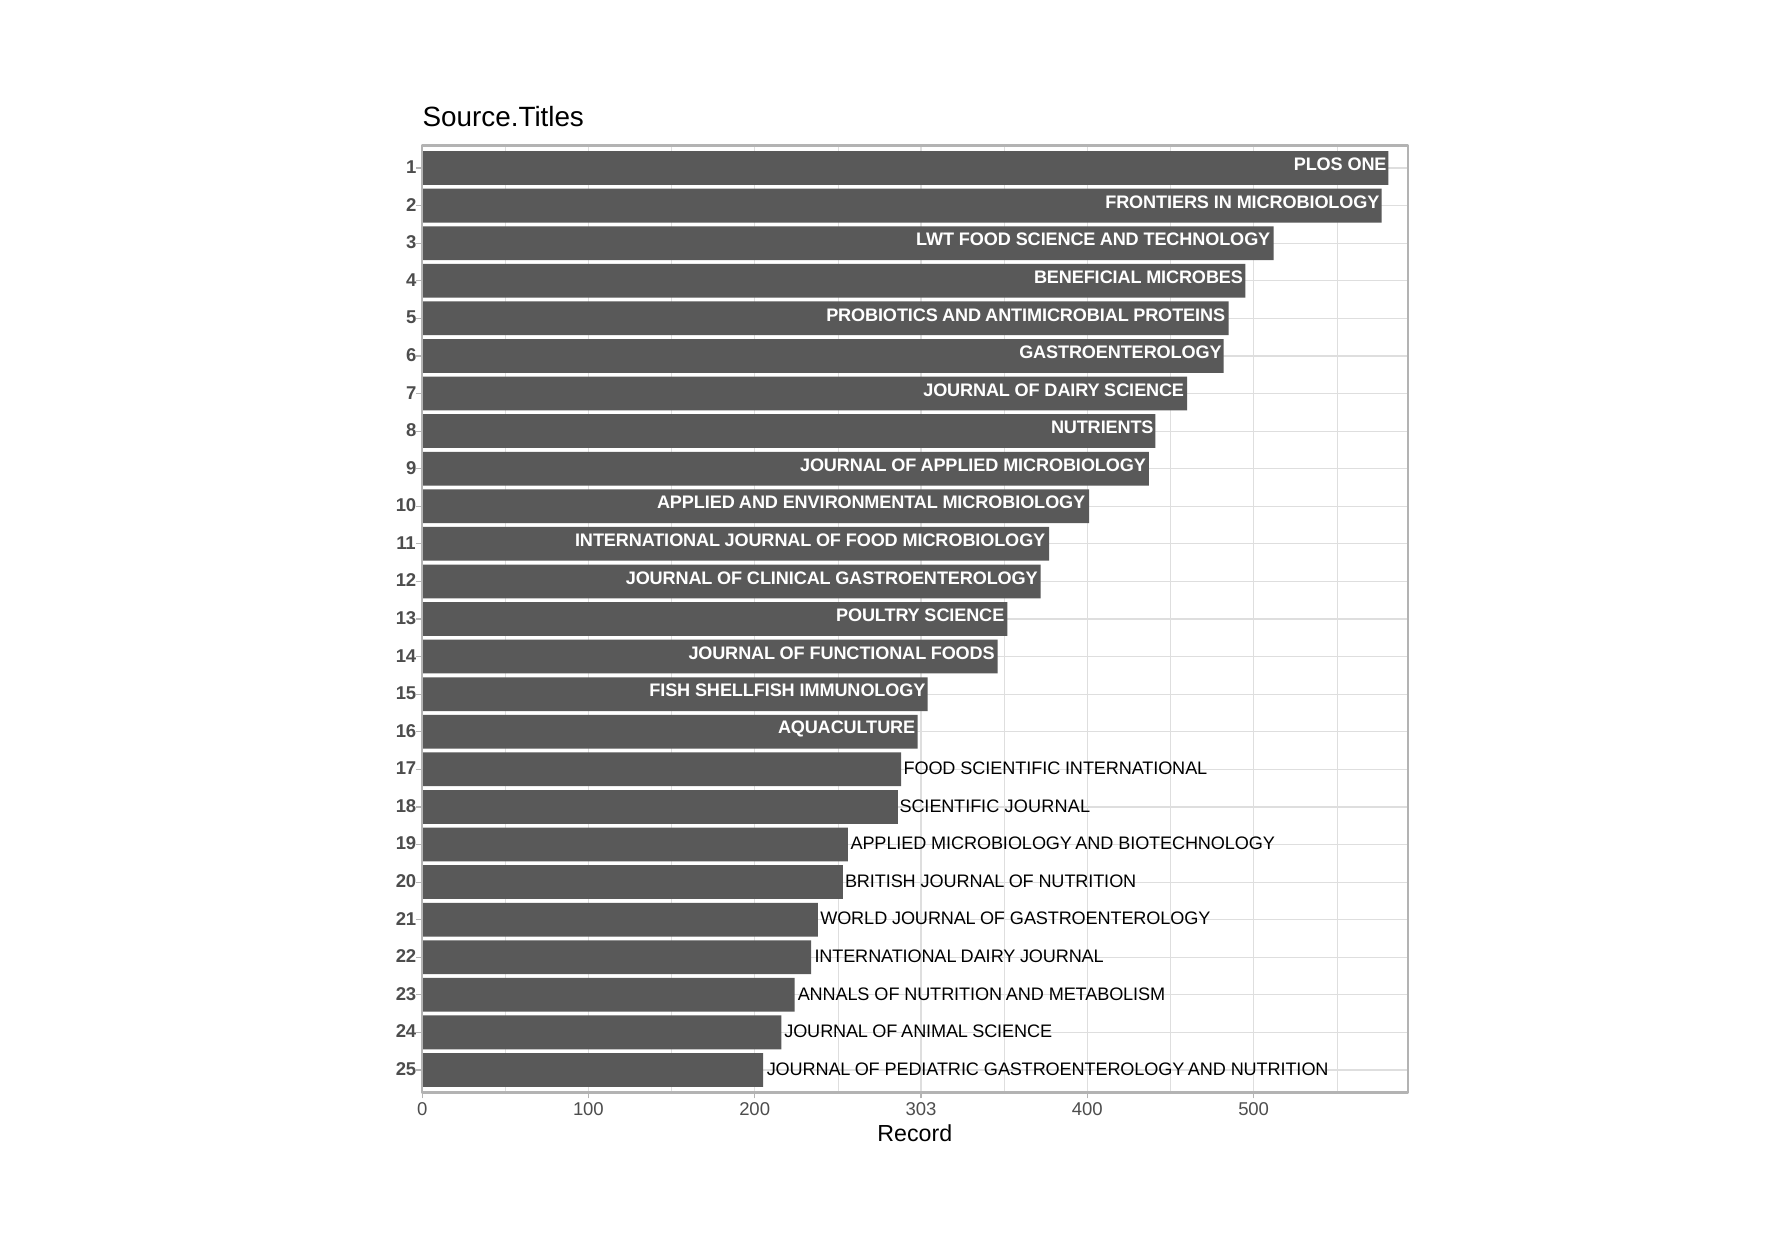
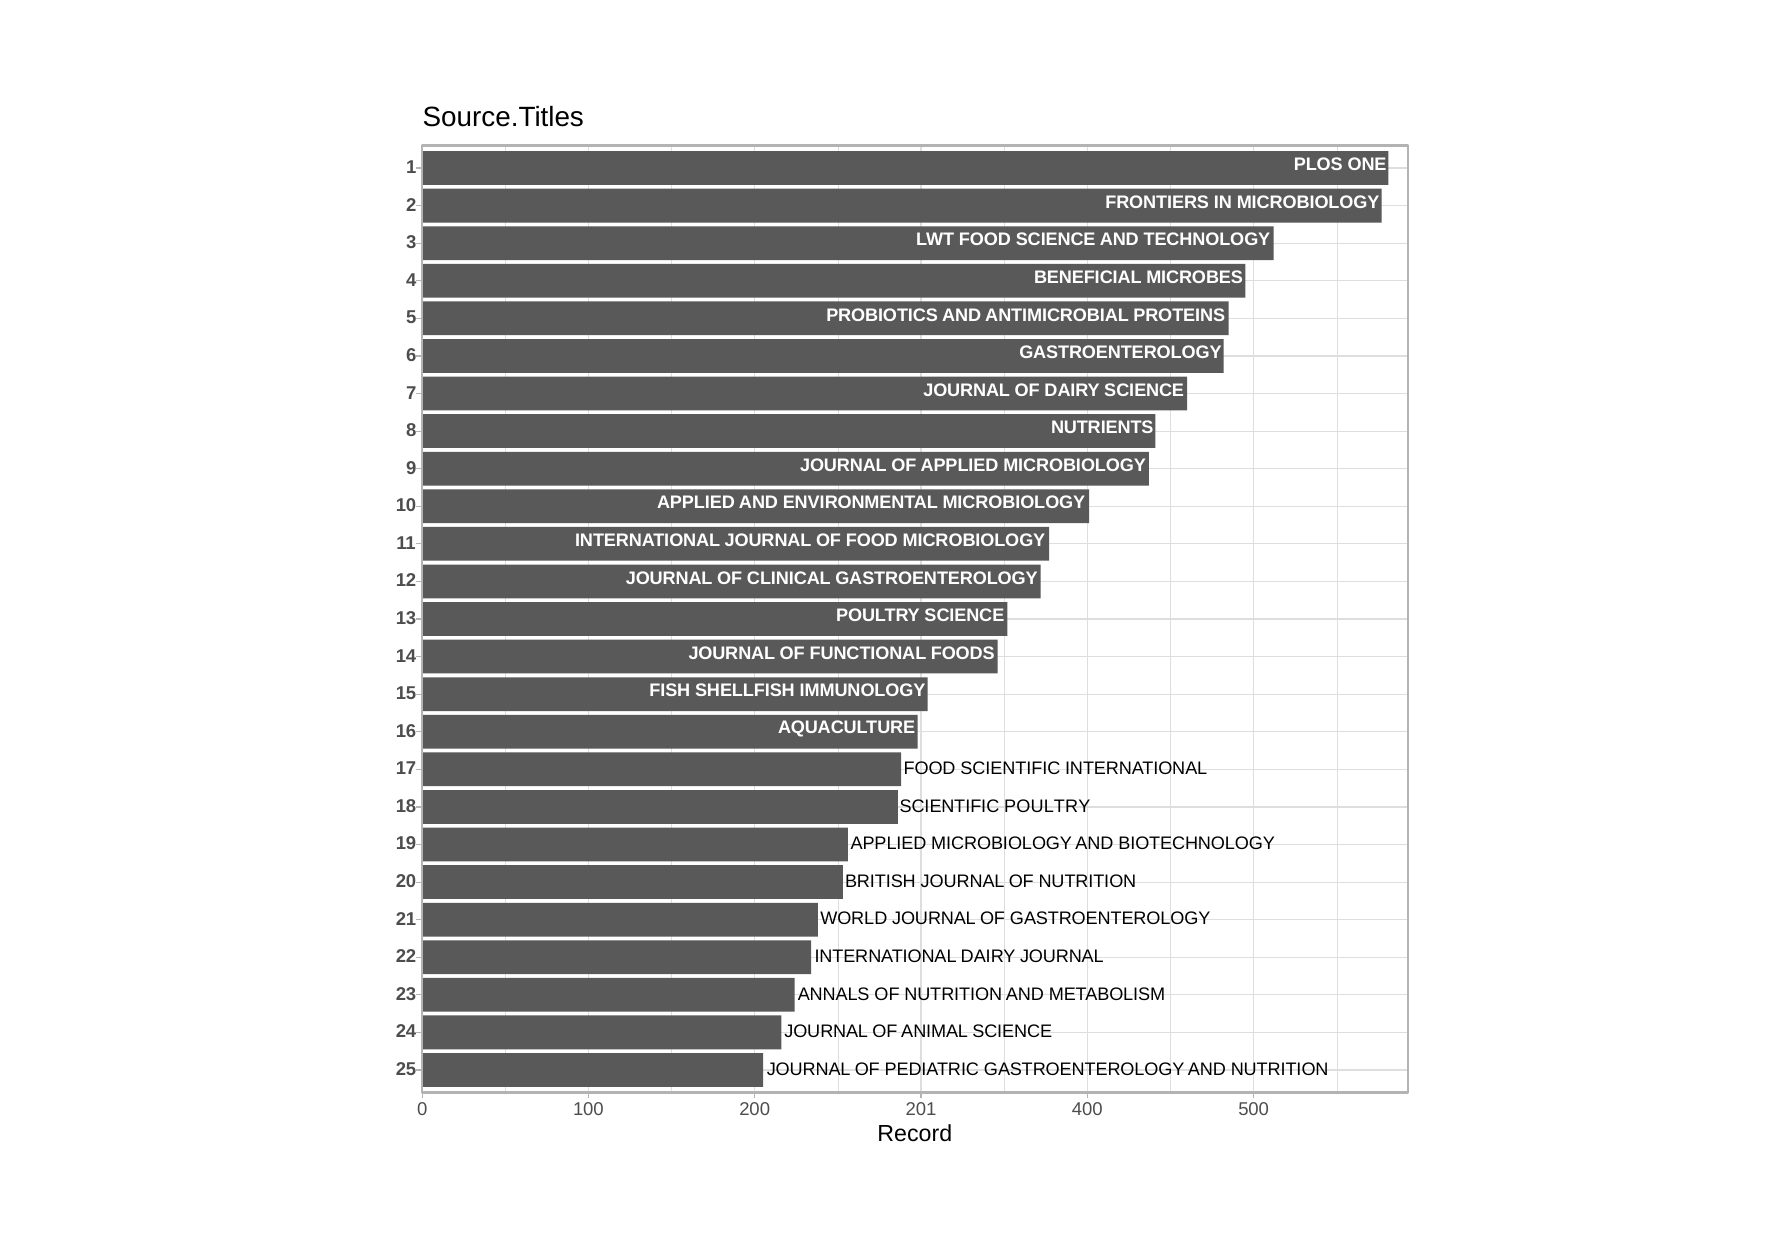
SCIENTIFIC JOURNAL: JOURNAL -> POULTRY
303: 303 -> 201
